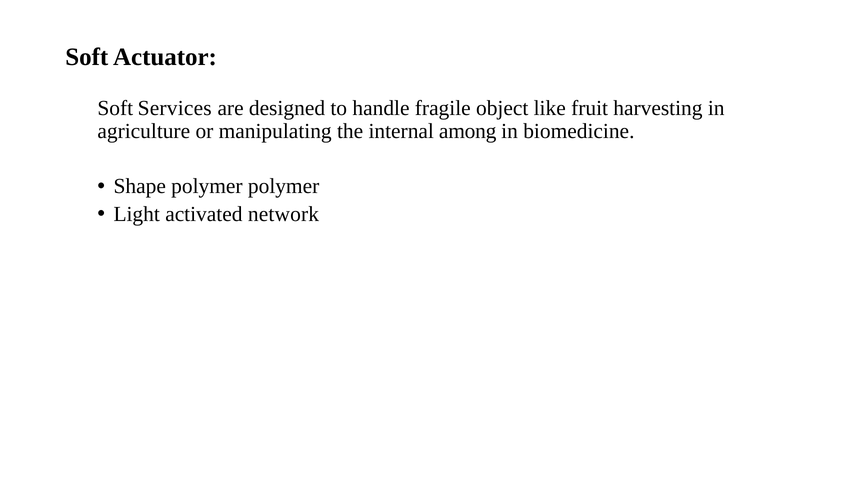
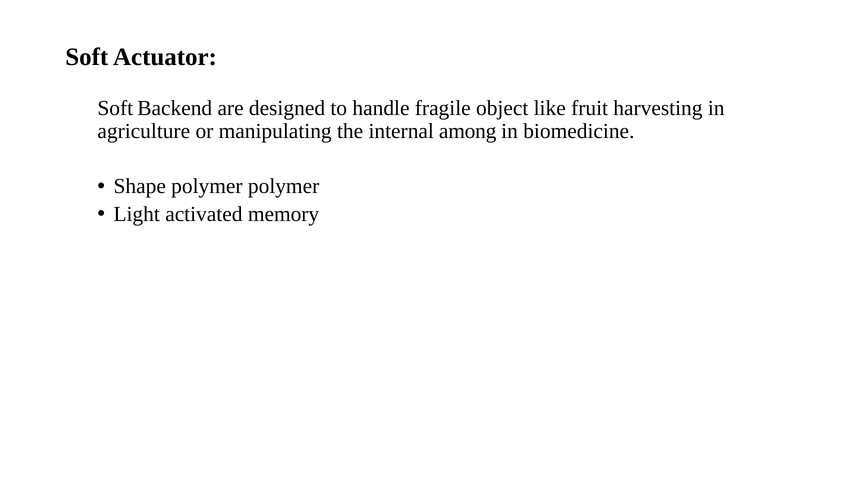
Services: Services -> Backend
network: network -> memory
